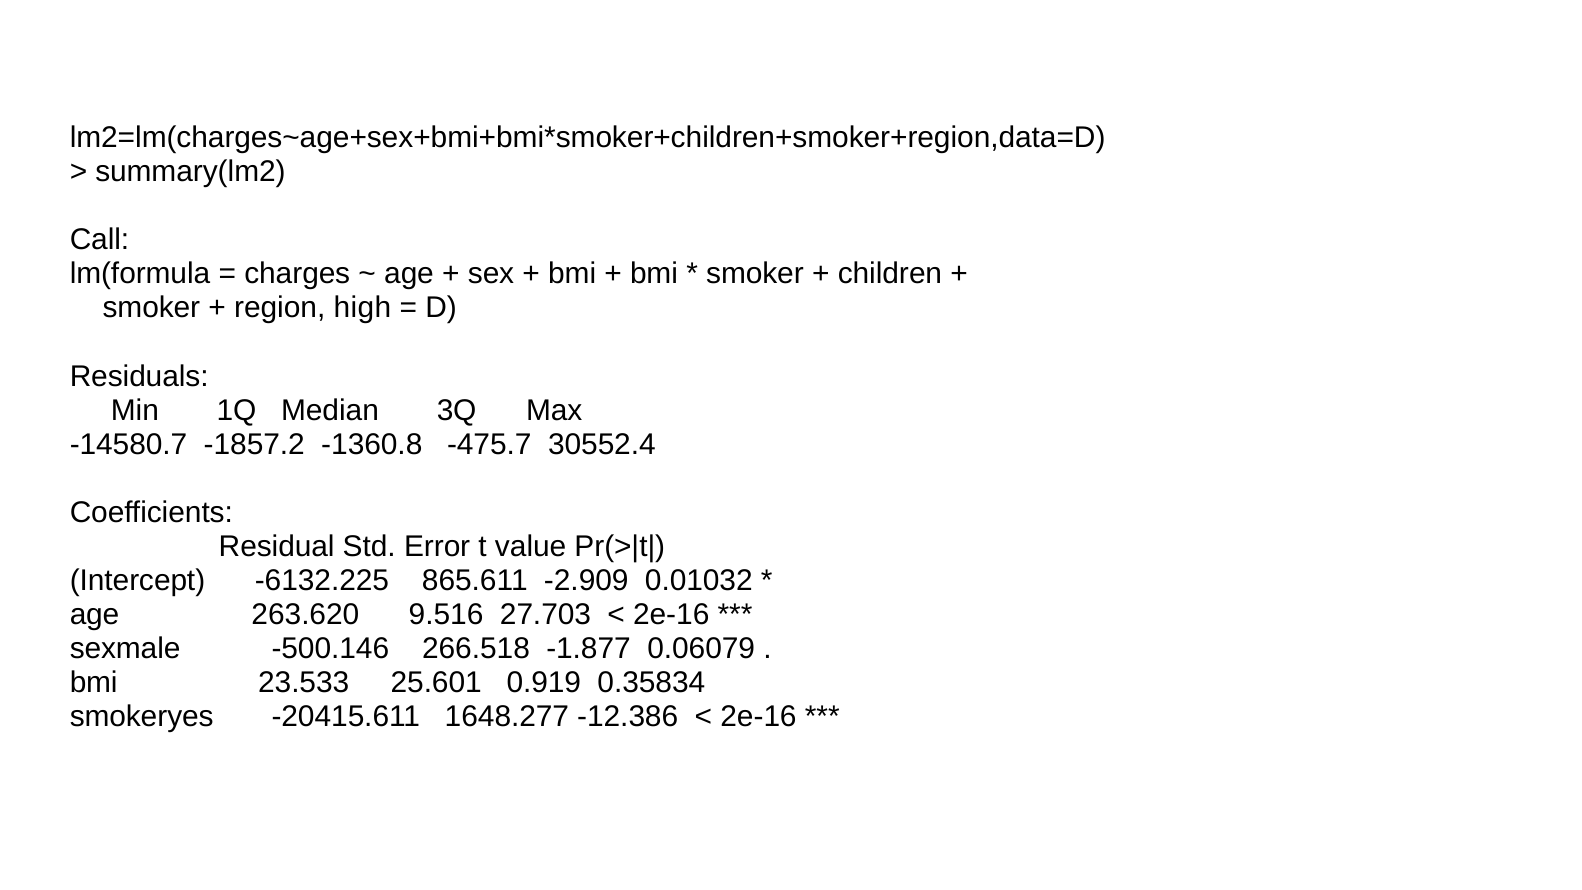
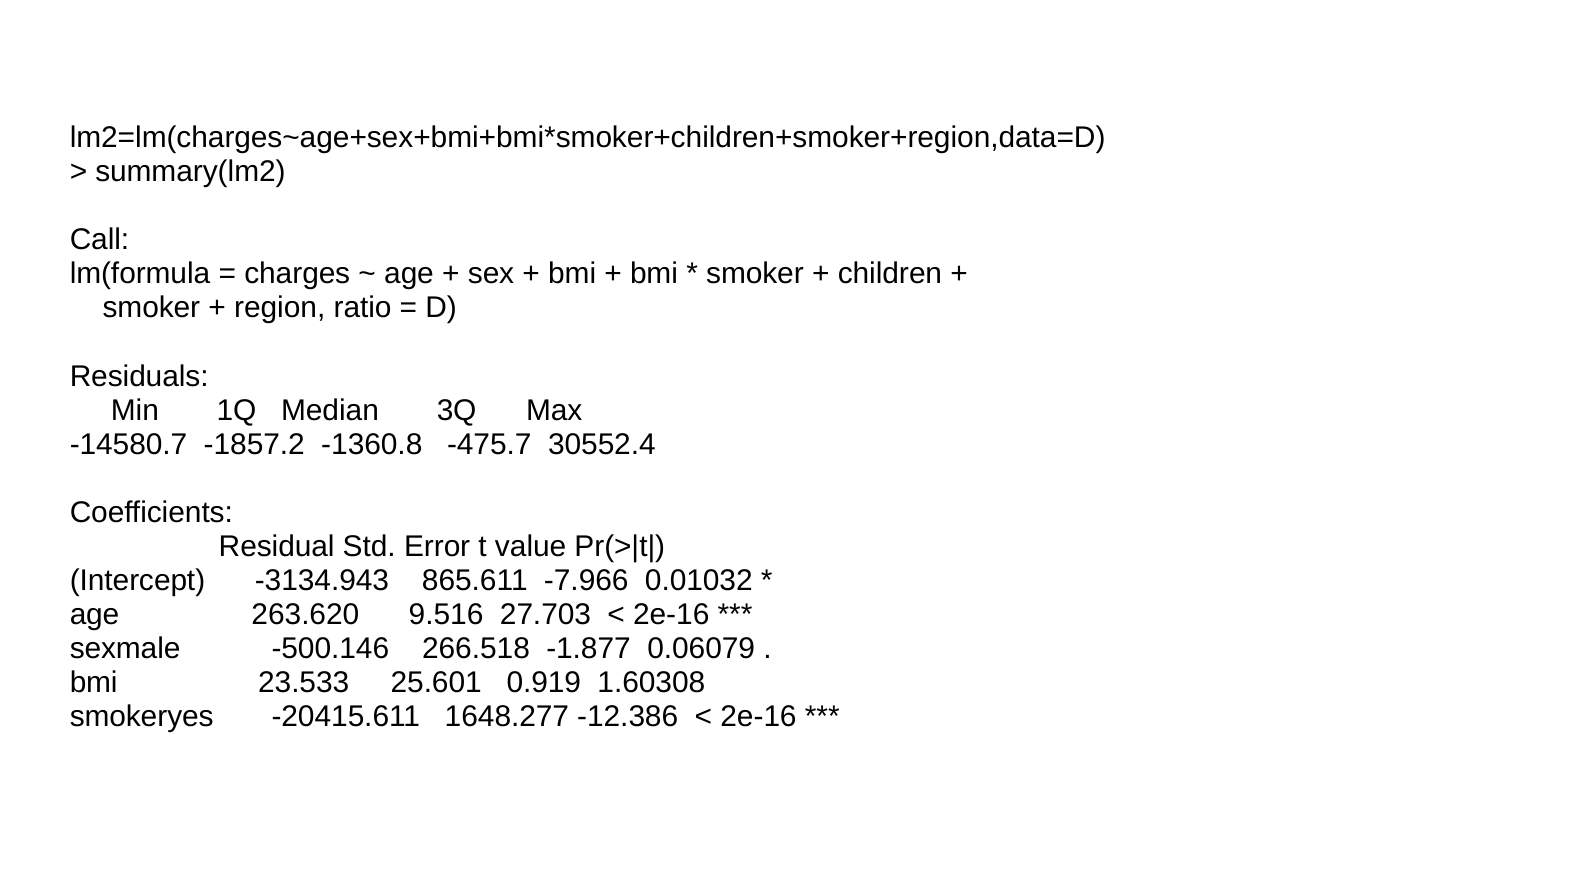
high: high -> ratio
-6132.225: -6132.225 -> -3134.943
-2.909: -2.909 -> -7.966
0.35834: 0.35834 -> 1.60308
